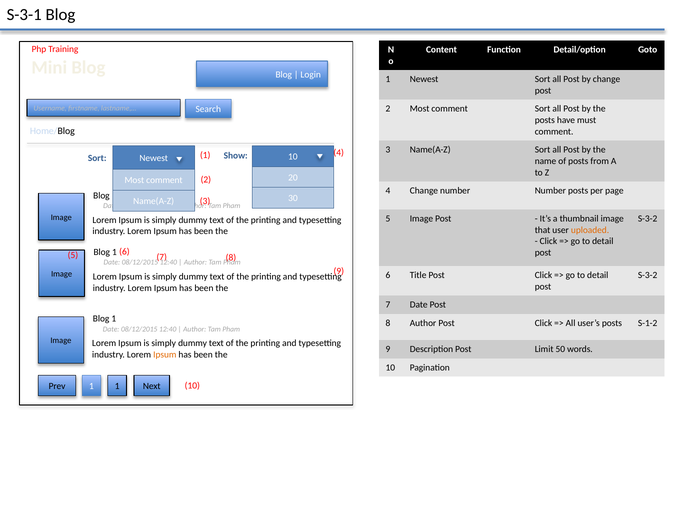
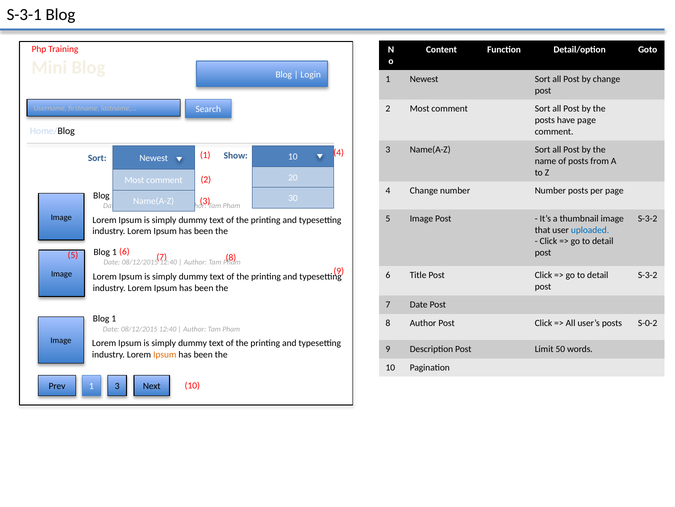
have must: must -> page
uploaded colour: orange -> blue
S-1-2: S-1-2 -> S-0-2
1 1: 1 -> 3
